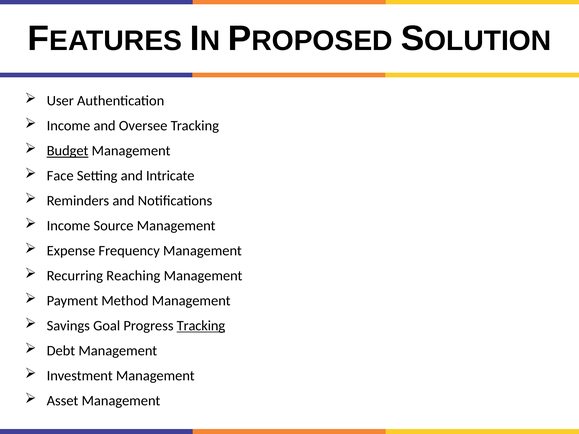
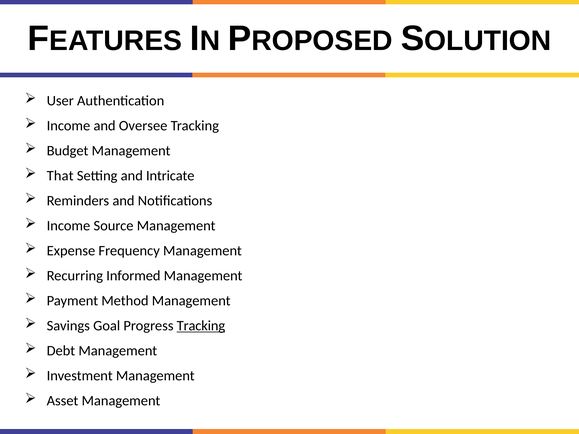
Budget underline: present -> none
Face: Face -> That
Reaching: Reaching -> Informed
